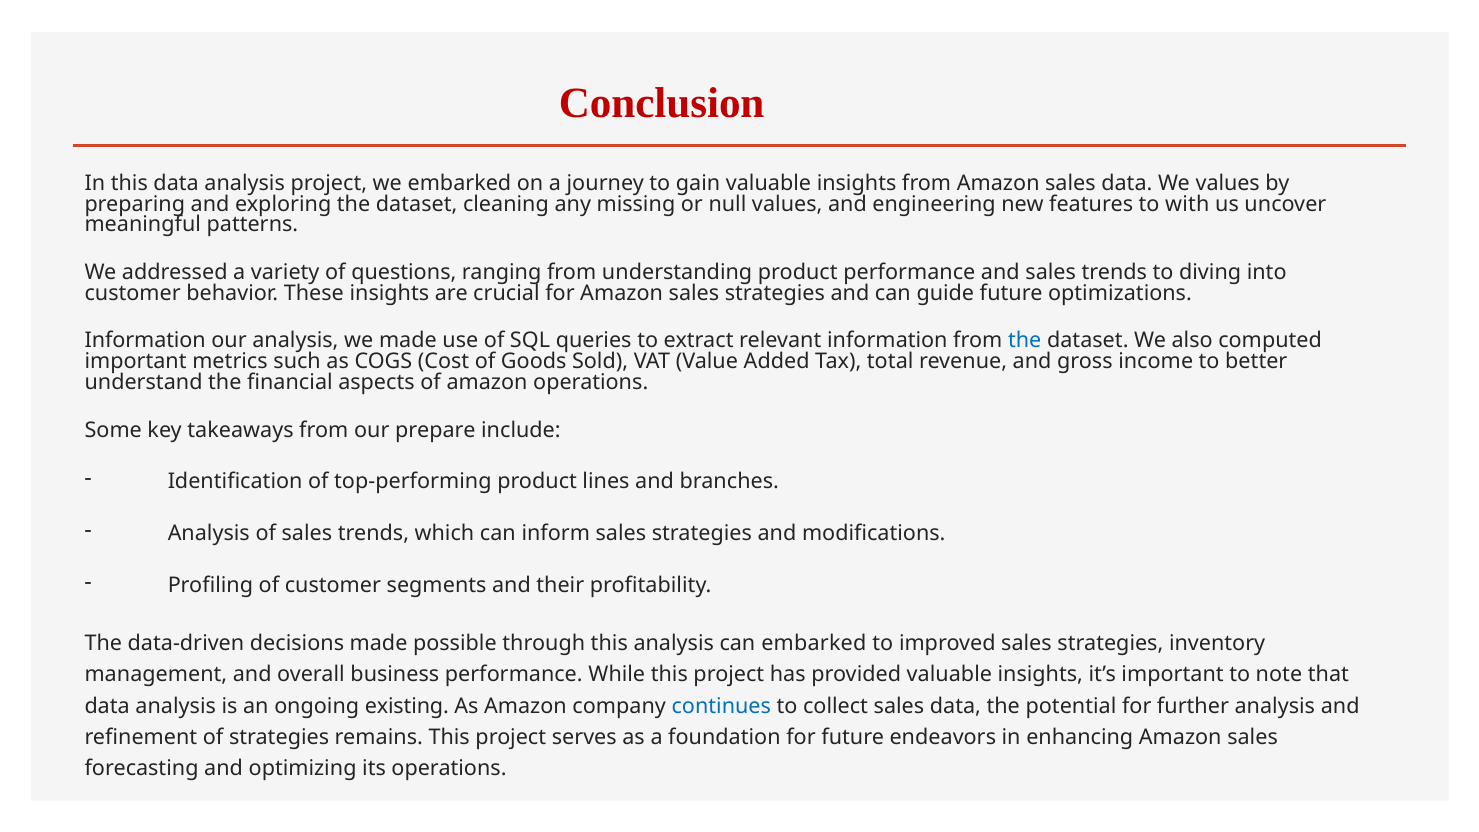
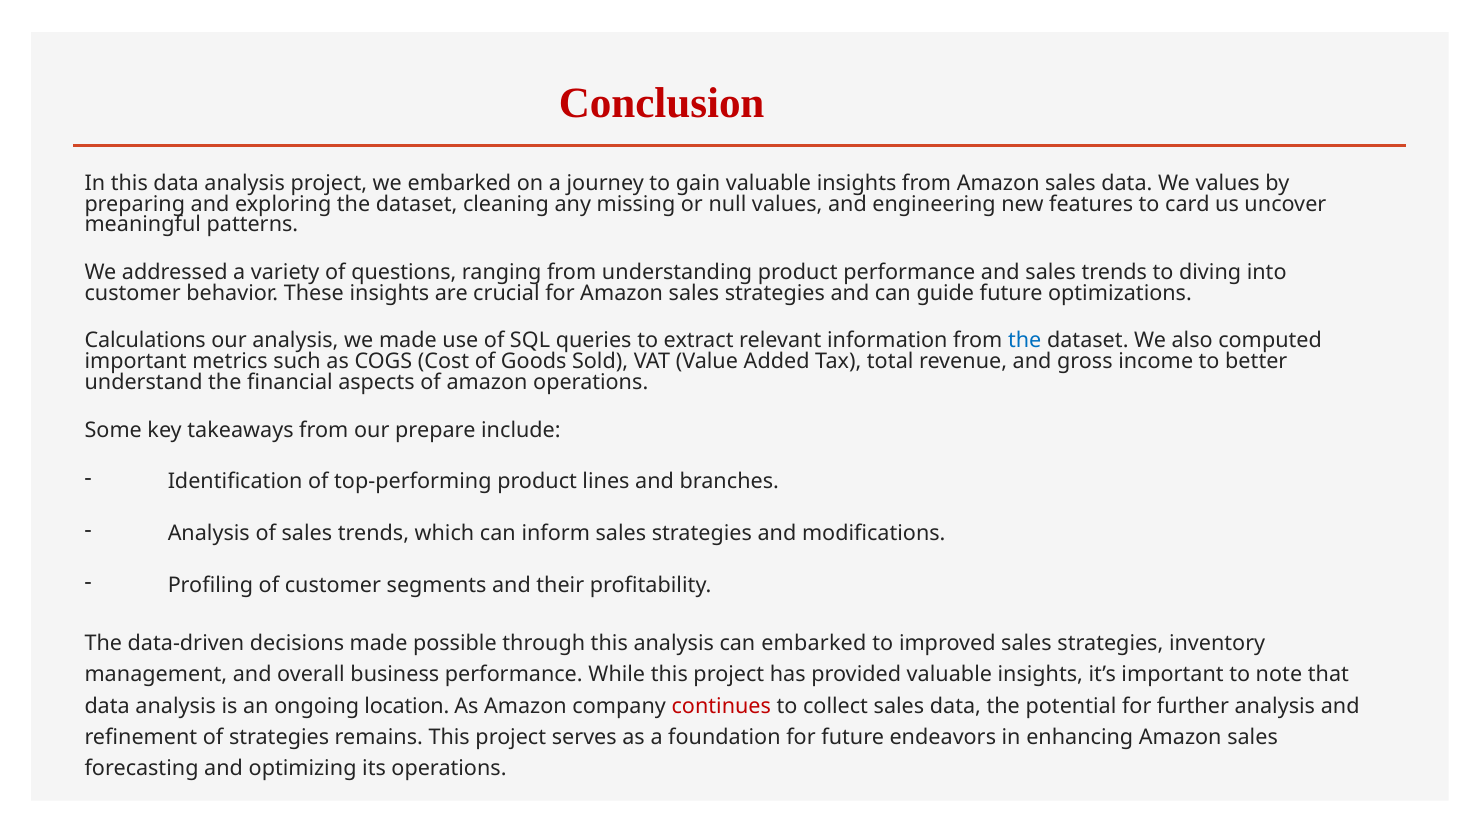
with: with -> card
Information at (145, 341): Information -> Calculations
existing: existing -> location
continues colour: blue -> red
